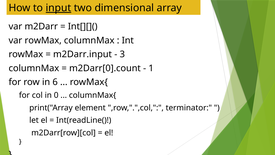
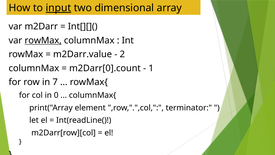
rowMax at (43, 40) underline: none -> present
m2Darr.input: m2Darr.input -> m2Darr.value
3: 3 -> 2
6: 6 -> 7
